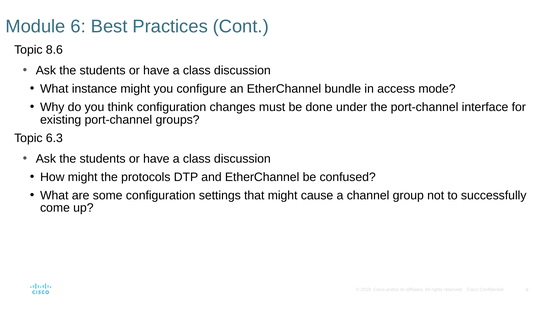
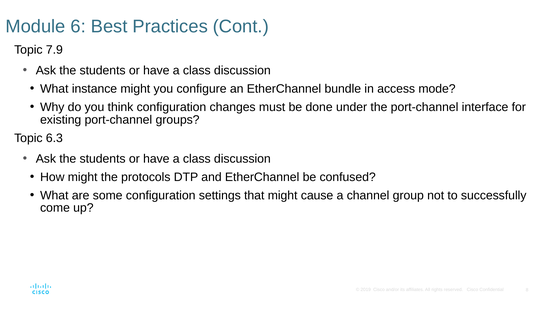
8.6: 8.6 -> 7.9
